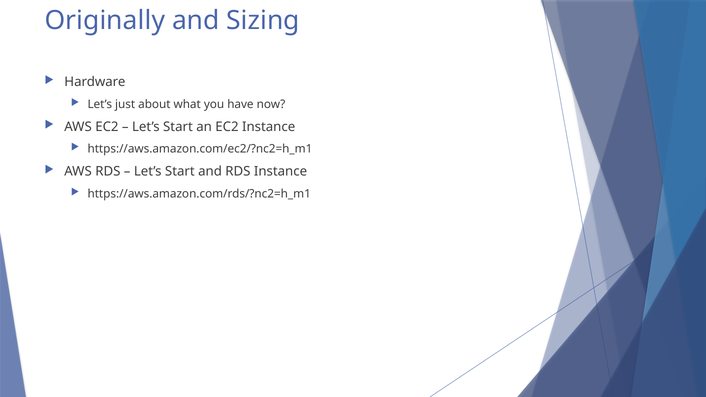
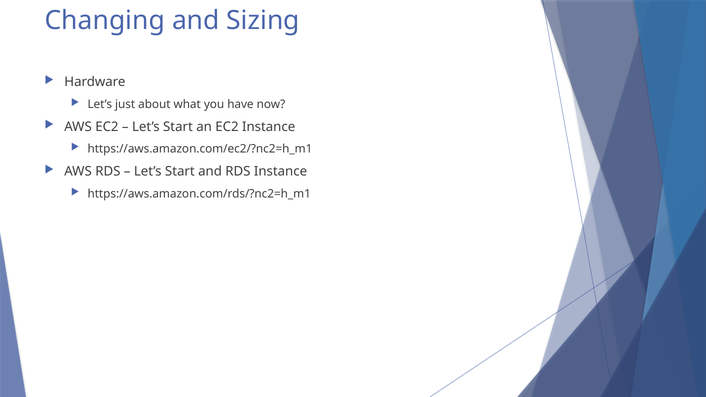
Originally: Originally -> Changing
